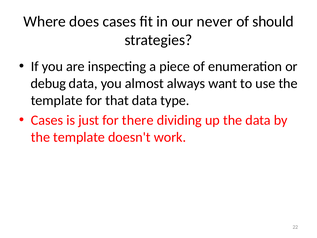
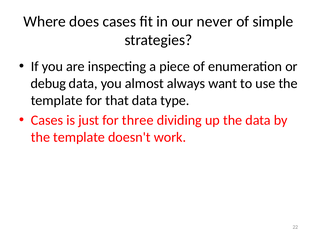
should: should -> simple
there: there -> three
